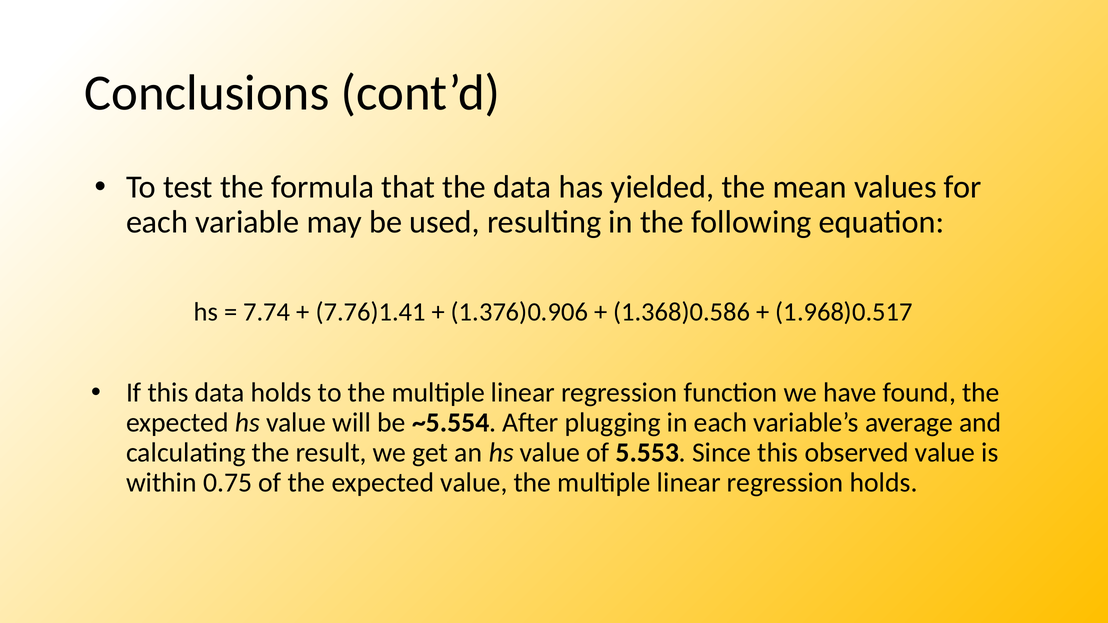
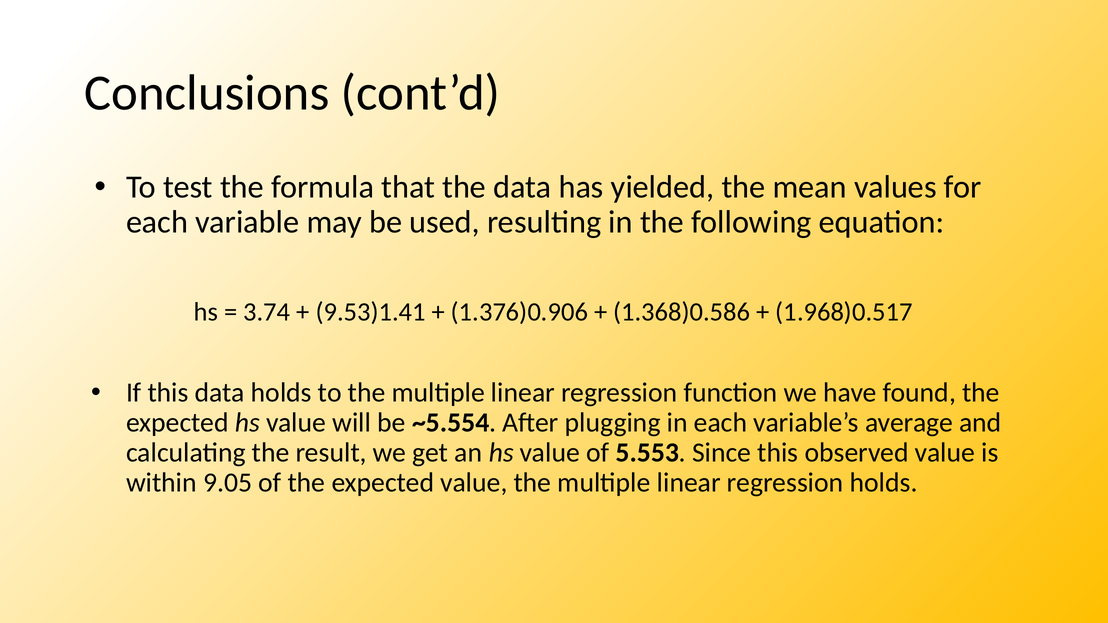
7.74: 7.74 -> 3.74
7.76)1.41: 7.76)1.41 -> 9.53)1.41
0.75: 0.75 -> 9.05
